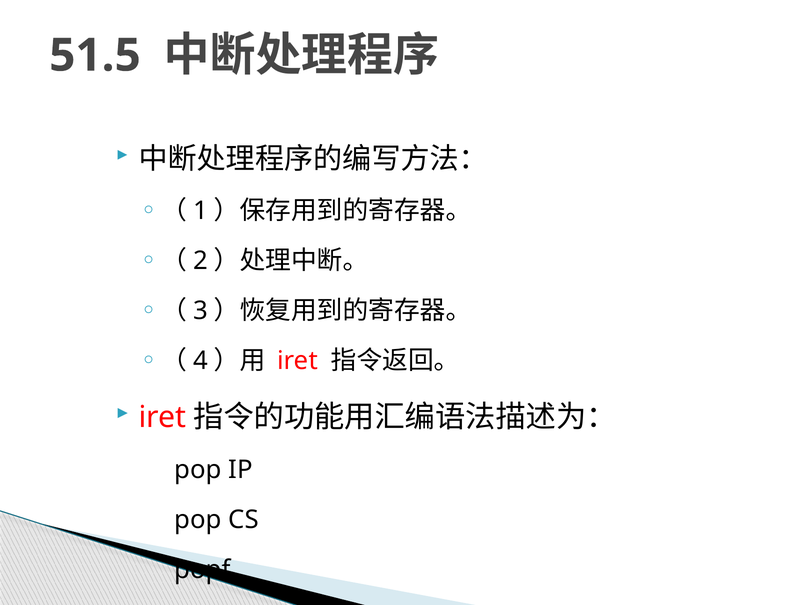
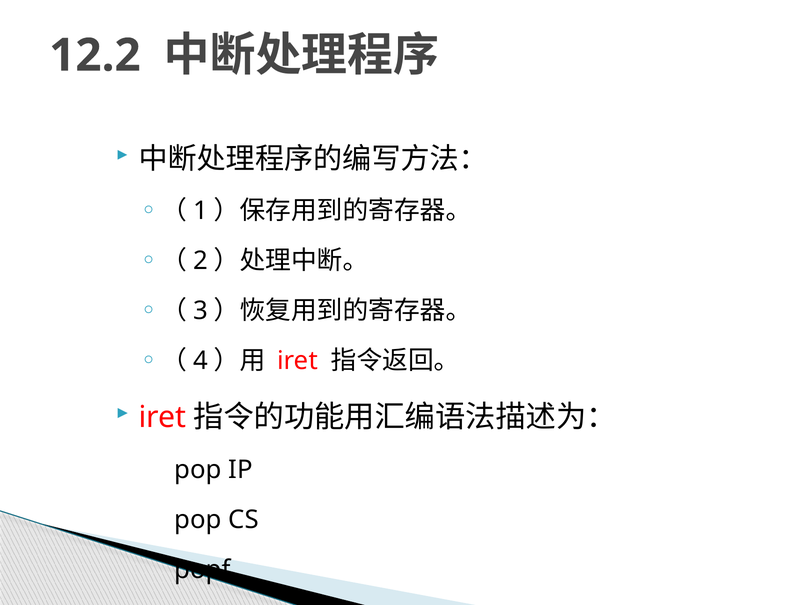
51.5: 51.5 -> 12.2
